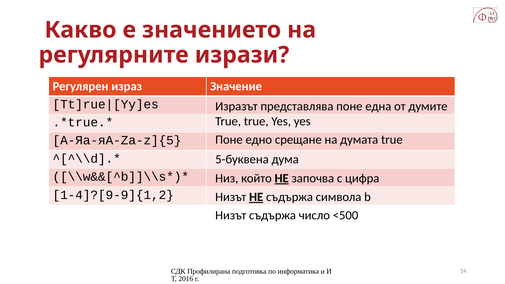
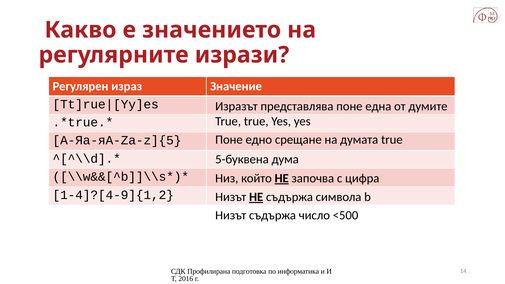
1-4]?[9-9]{1,2: 1-4]?[9-9]{1,2 -> 1-4]?[4-9]{1,2
